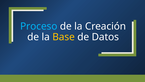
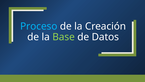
Base colour: yellow -> light green
